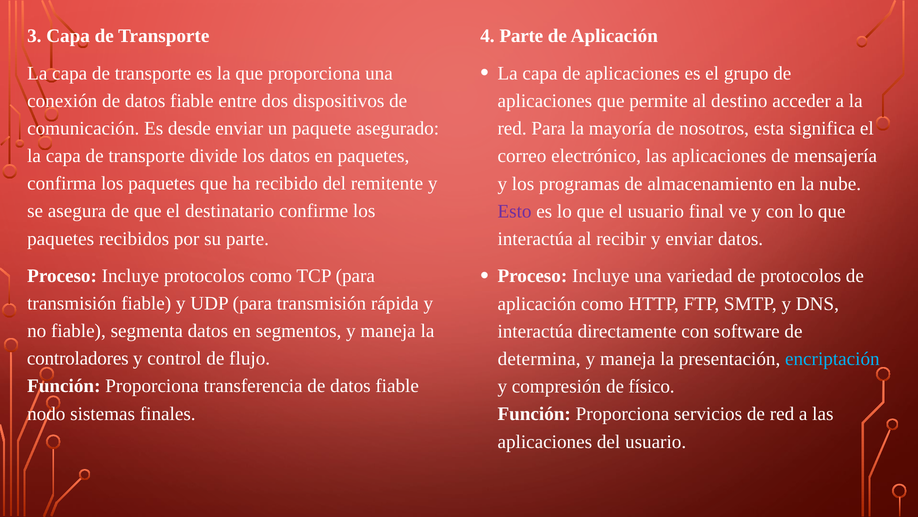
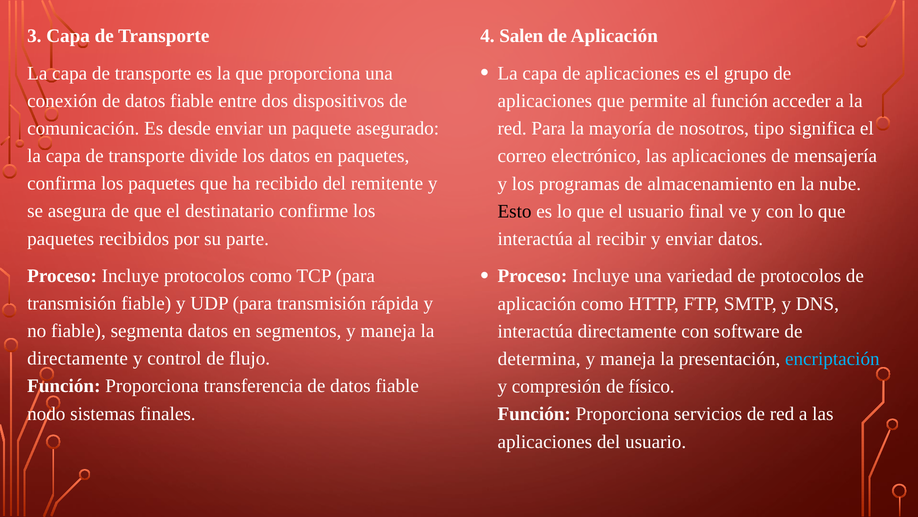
4 Parte: Parte -> Salen
al destino: destino -> función
esta: esta -> tipo
Esto colour: purple -> black
controladores at (78, 358): controladores -> directamente
